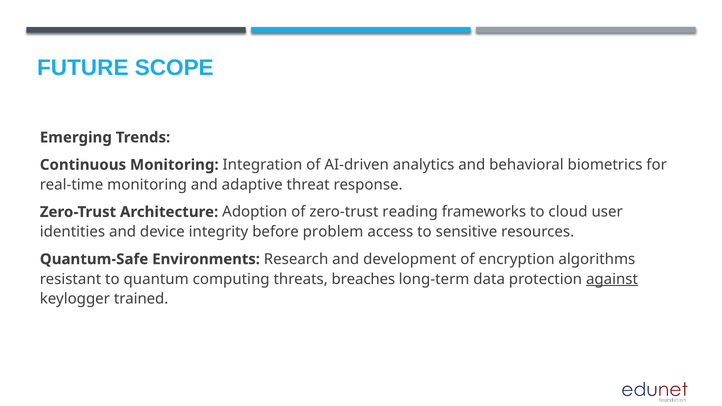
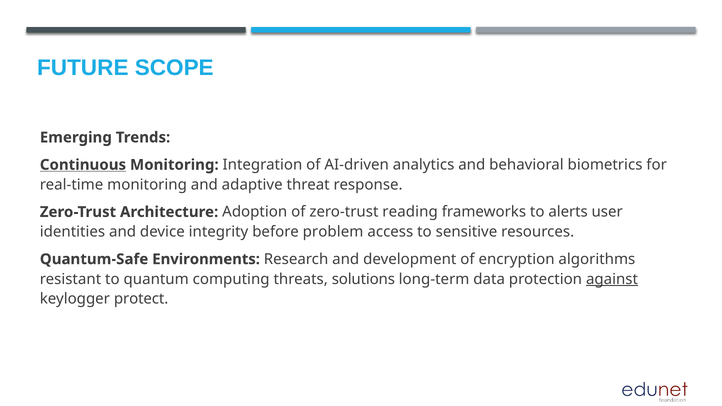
Continuous underline: none -> present
cloud: cloud -> alerts
breaches: breaches -> solutions
trained: trained -> protect
